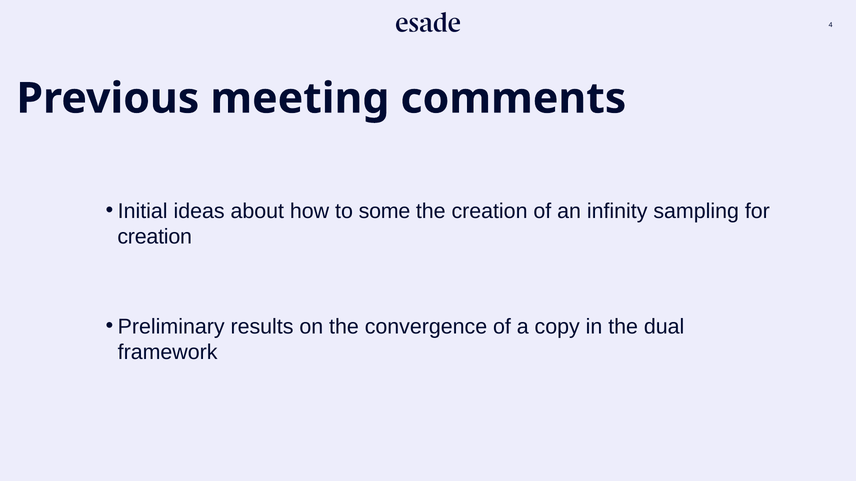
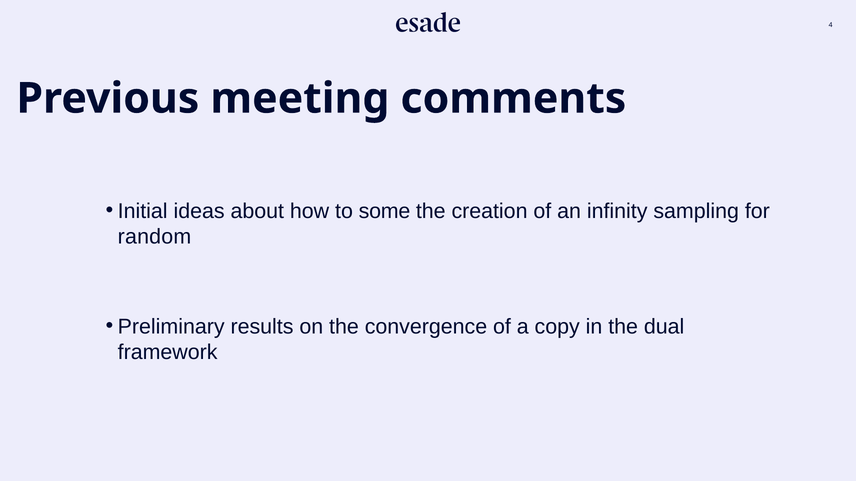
creation at (155, 237): creation -> random
